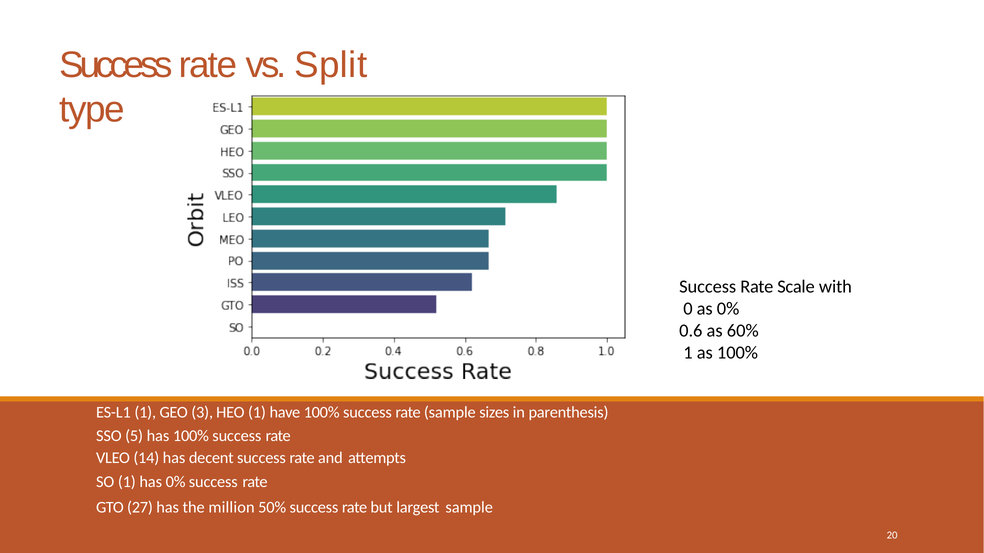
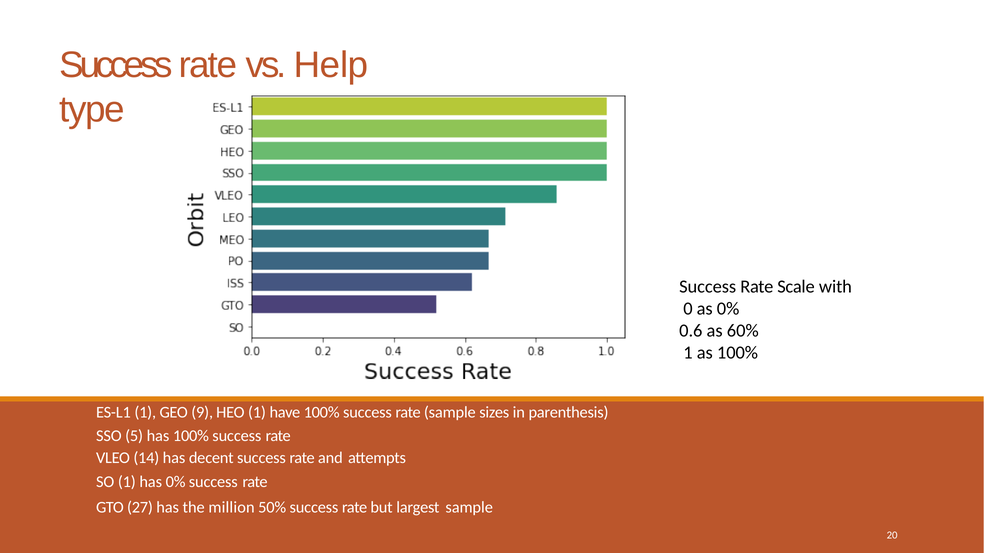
Split: Split -> Help
3: 3 -> 9
